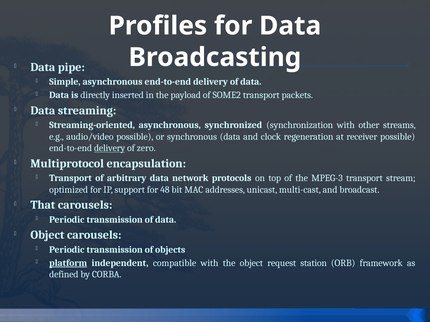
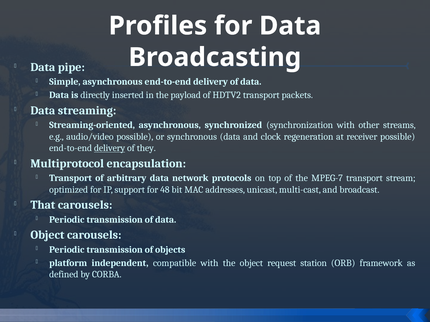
SOME2: SOME2 -> HDTV2
zero: zero -> they
MPEG-3: MPEG-3 -> MPEG-7
platform underline: present -> none
